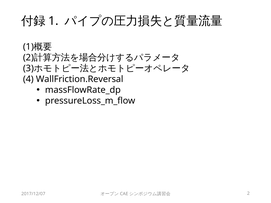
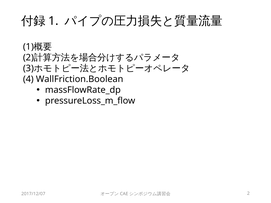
WallFriction.Reversal: WallFriction.Reversal -> WallFriction.Boolean
